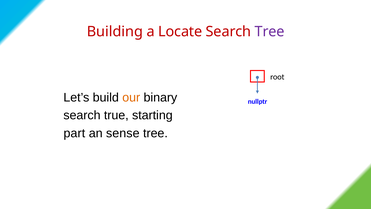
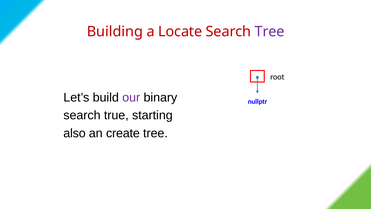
our colour: orange -> purple
part: part -> also
sense: sense -> create
